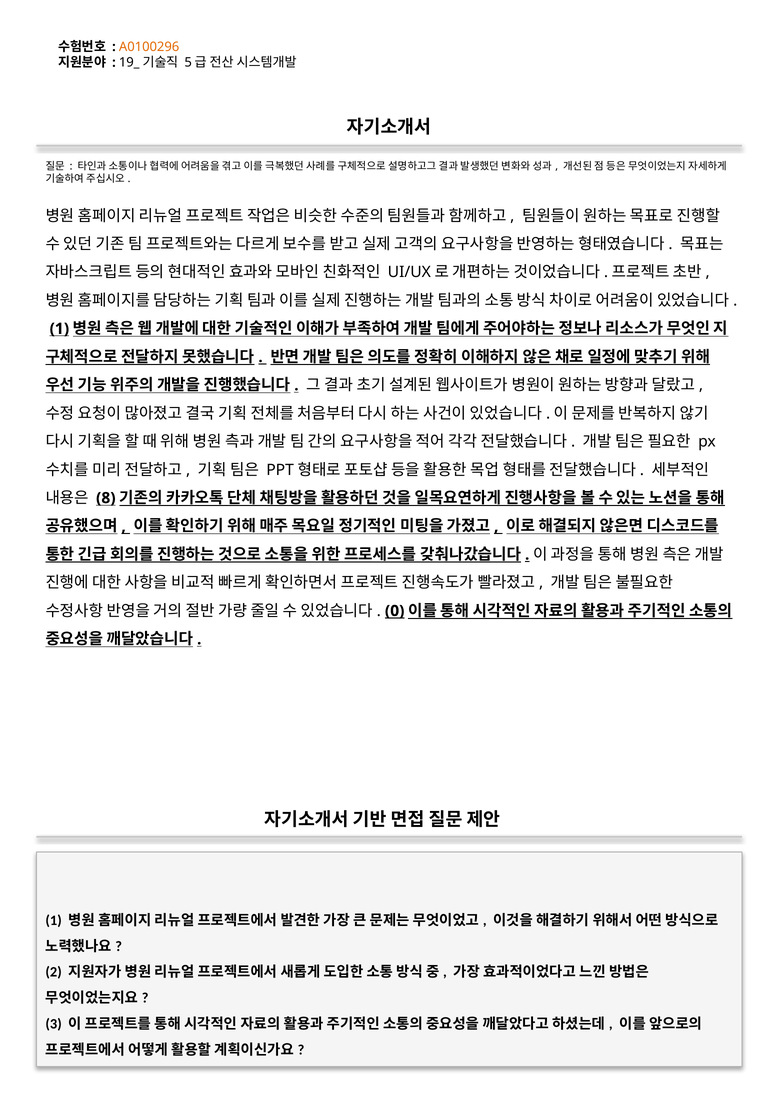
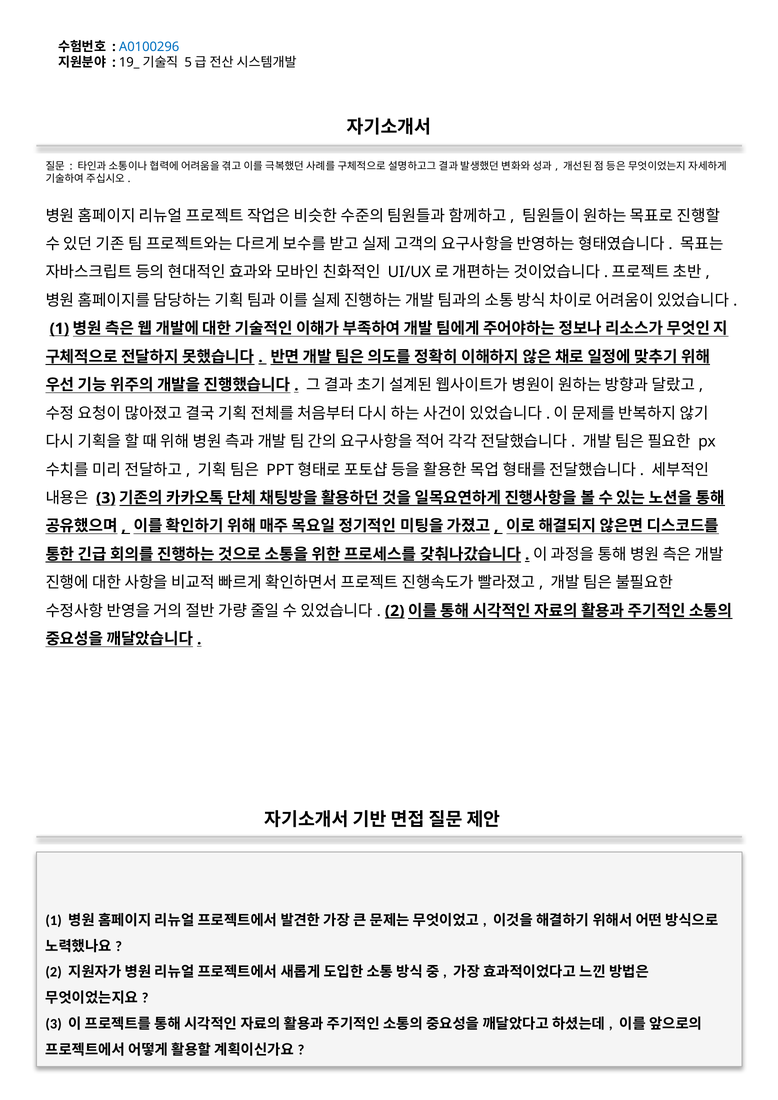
A0100296 colour: orange -> blue
8 at (106, 498): 8 -> 3
0 at (395, 611): 0 -> 2
